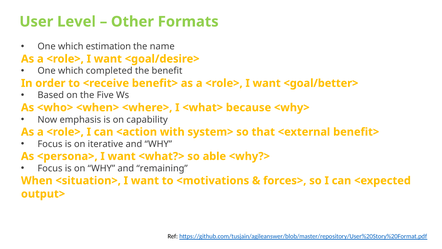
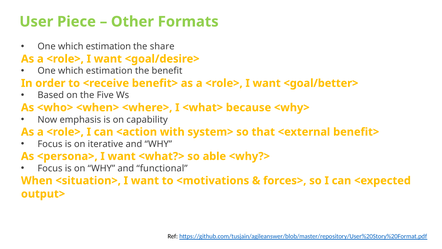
Level: Level -> Piece
name: name -> share
completed at (109, 71): completed -> estimation
remaining: remaining -> functional
